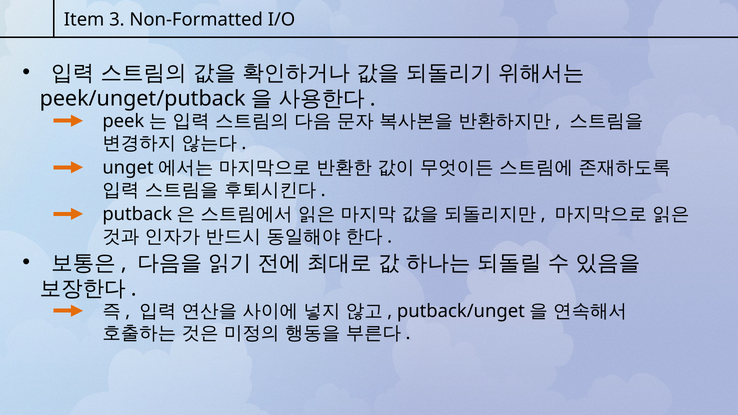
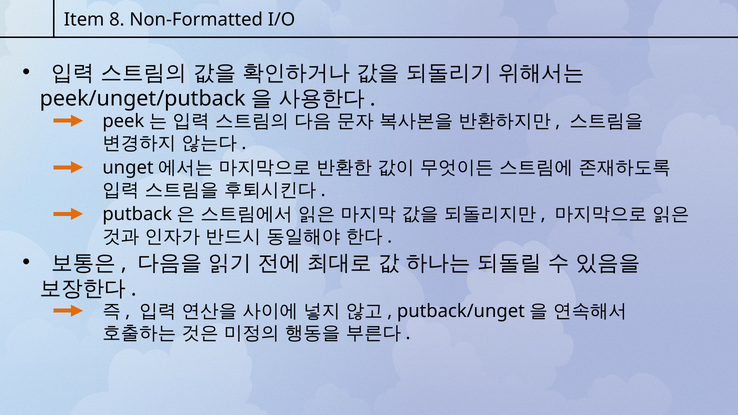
3: 3 -> 8
